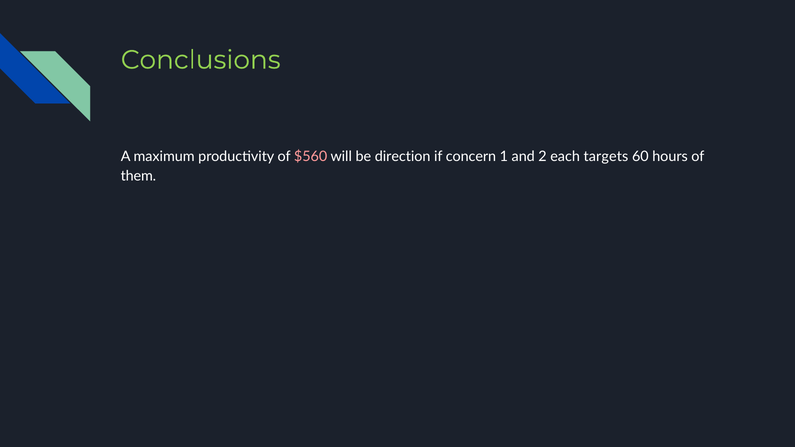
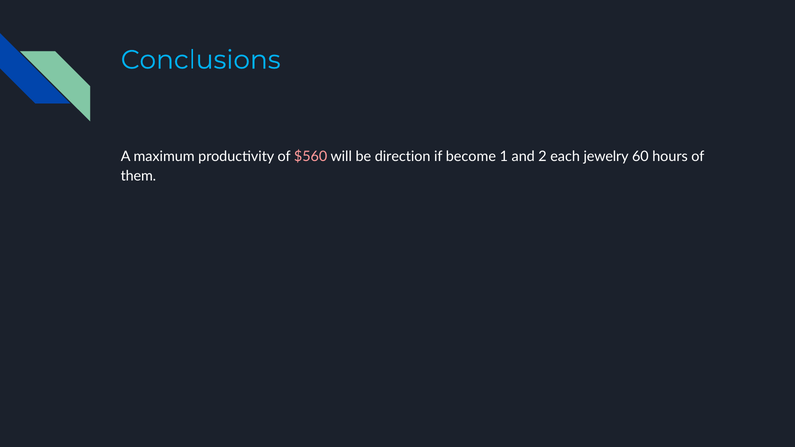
Conclusions colour: light green -> light blue
concern: concern -> become
targets: targets -> jewelry
